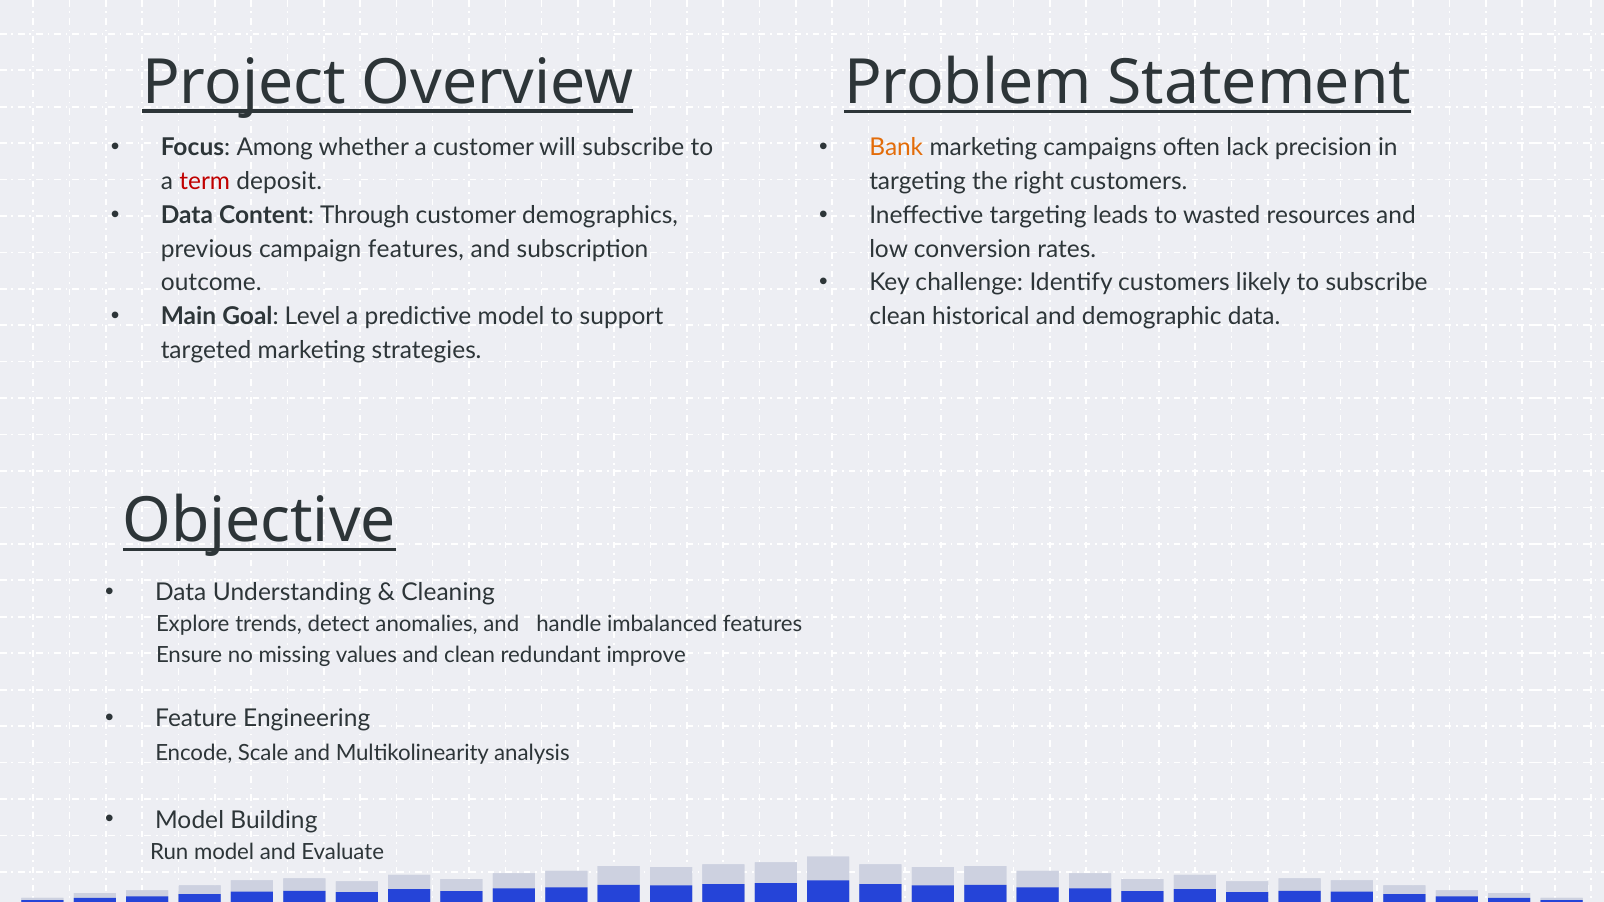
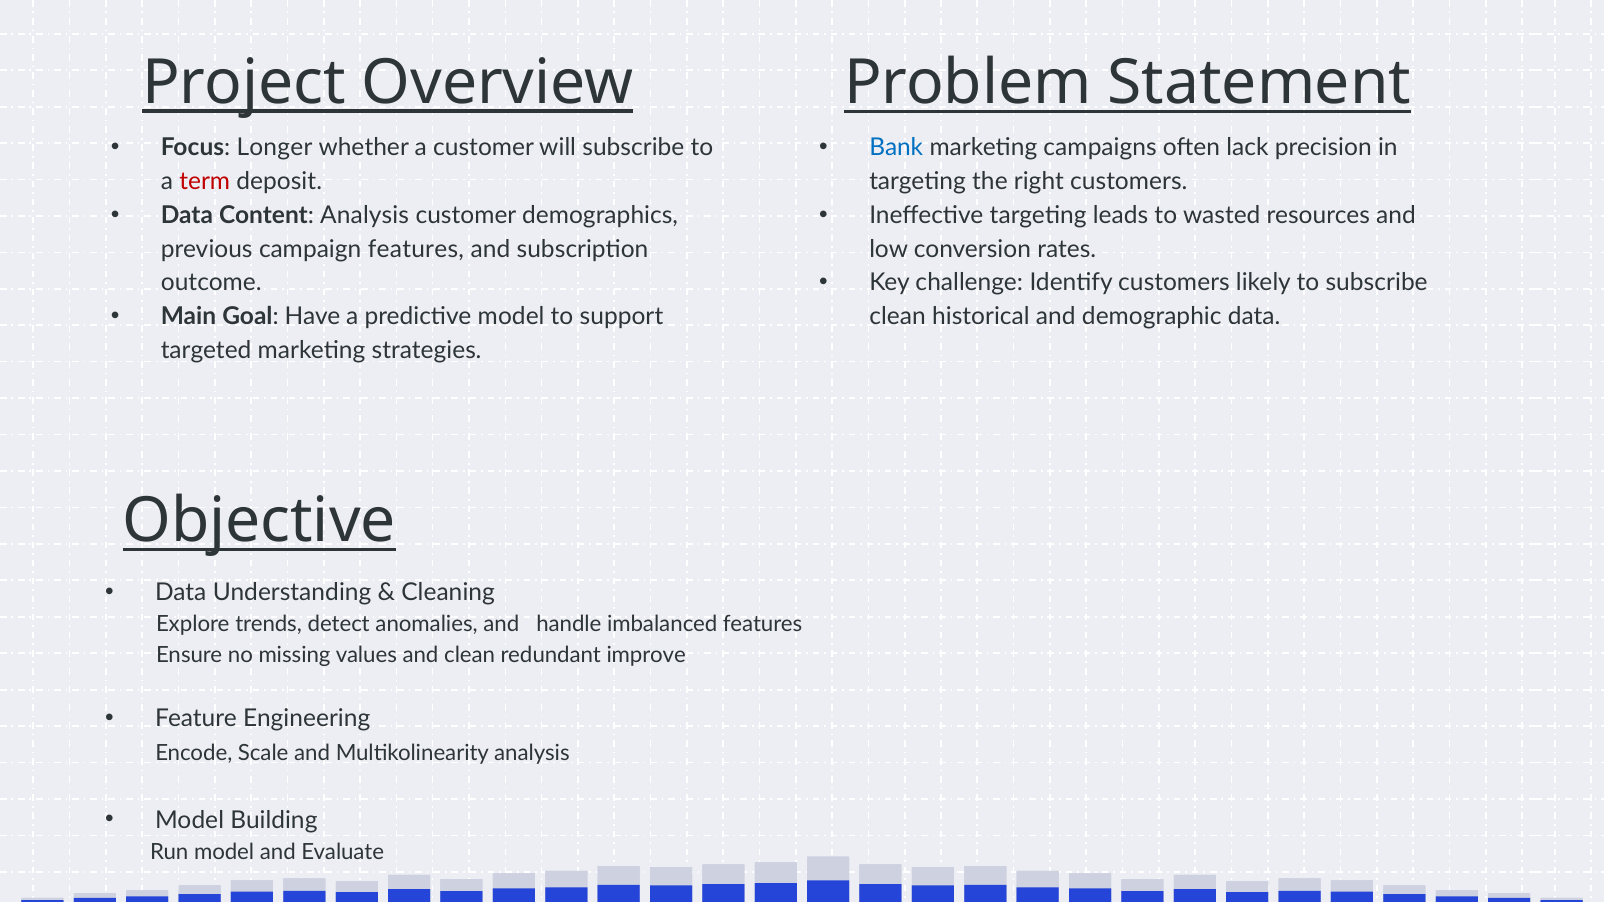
Among: Among -> Longer
Bank colour: orange -> blue
Content Through: Through -> Analysis
Level: Level -> Have
